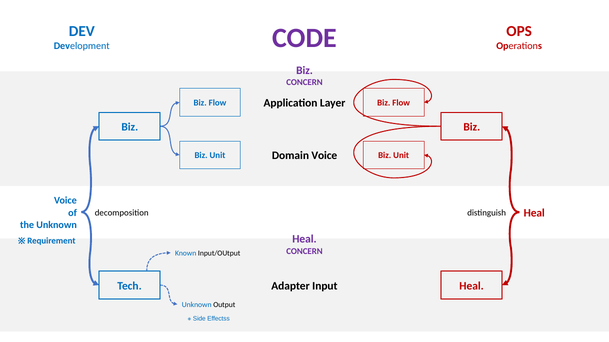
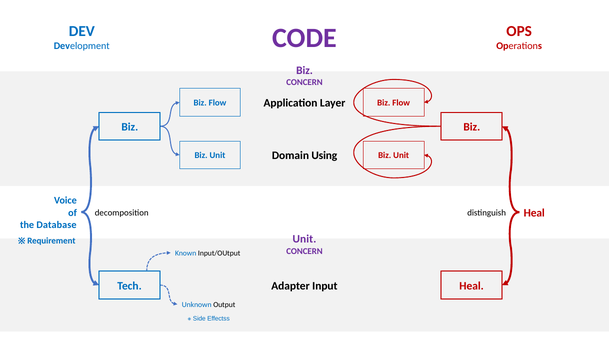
Domain Voice: Voice -> Using
the Unknown: Unknown -> Database
Heal at (304, 239): Heal -> Unit
